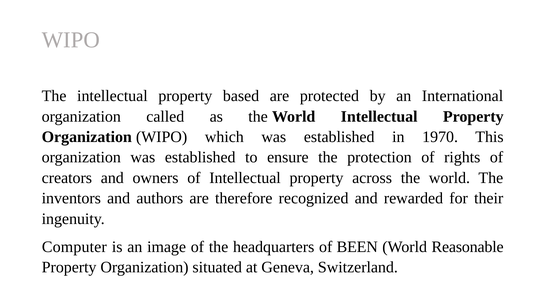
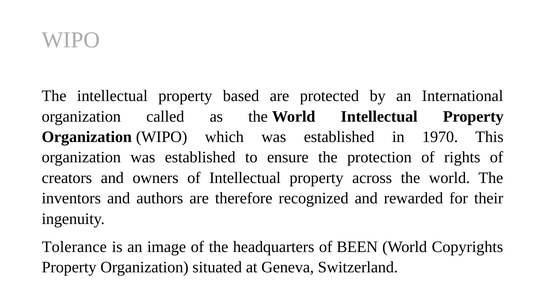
Computer: Computer -> Tolerance
Reasonable: Reasonable -> Copyrights
